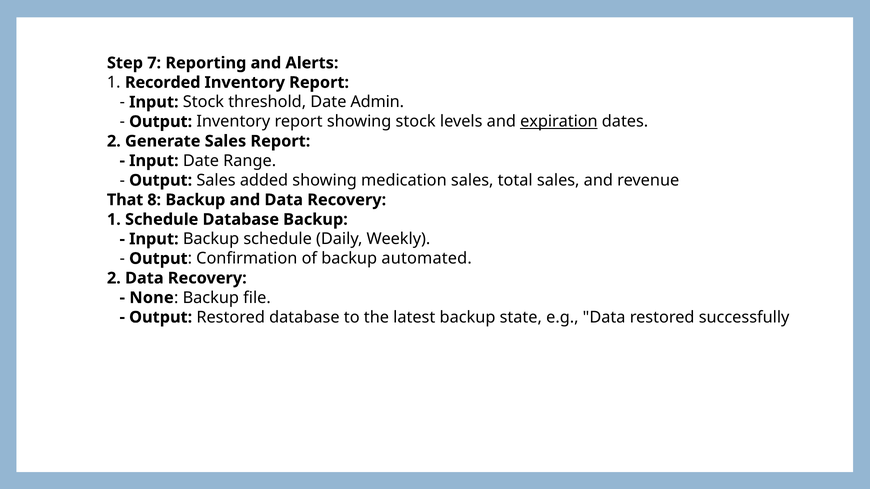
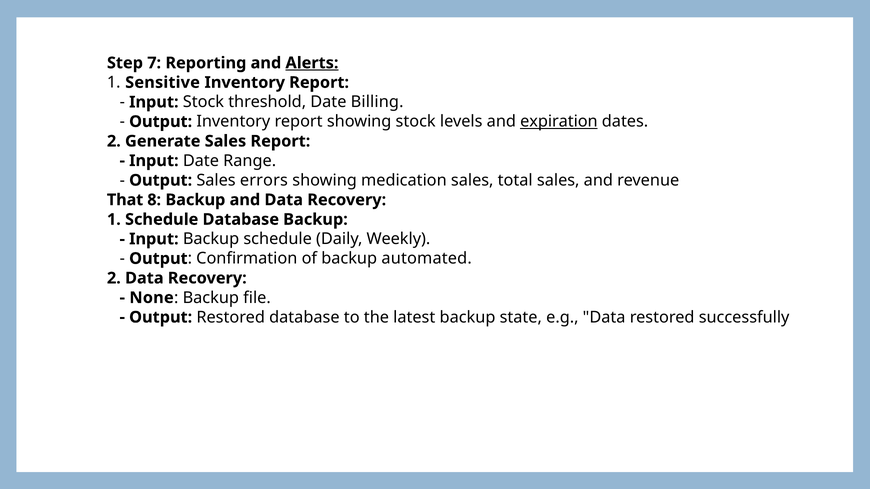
Alerts underline: none -> present
Recorded: Recorded -> Sensitive
Admin: Admin -> Billing
added: added -> errors
